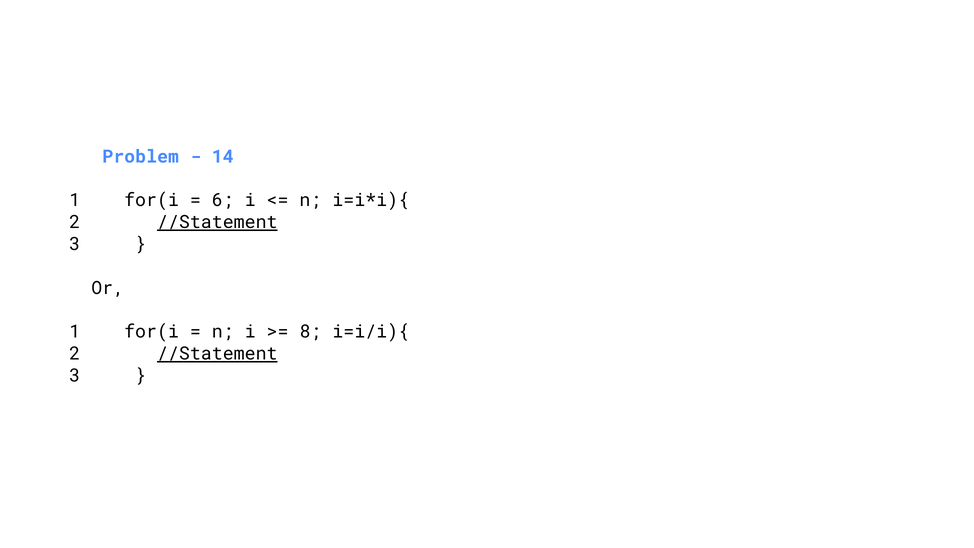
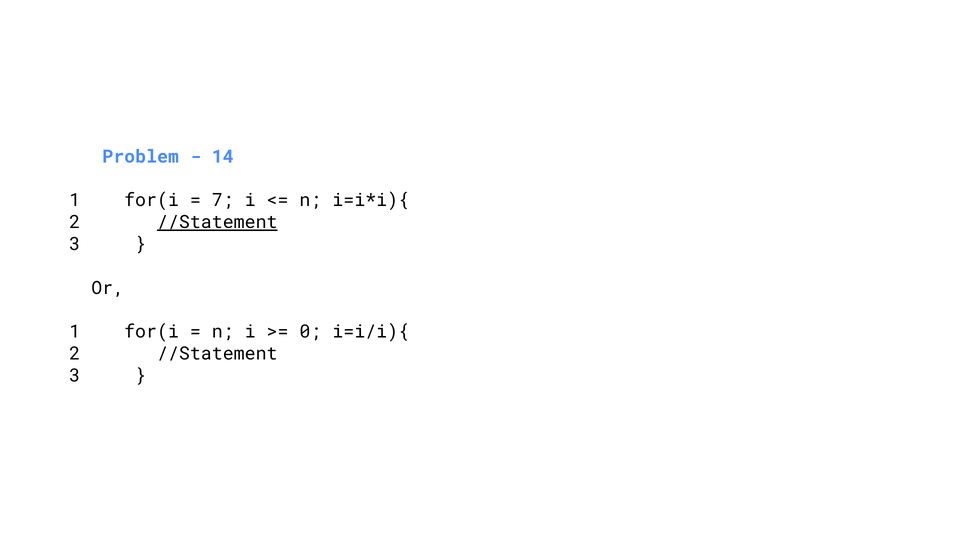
6: 6 -> 7
8: 8 -> 0
//Statement at (217, 354) underline: present -> none
